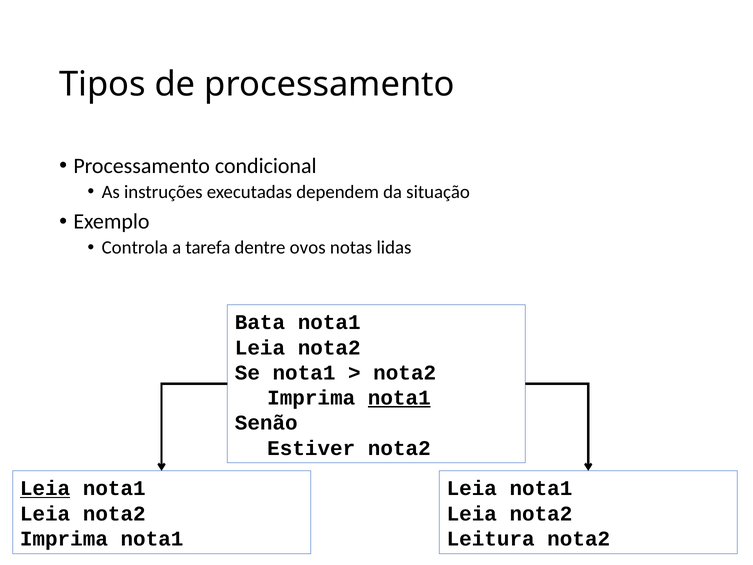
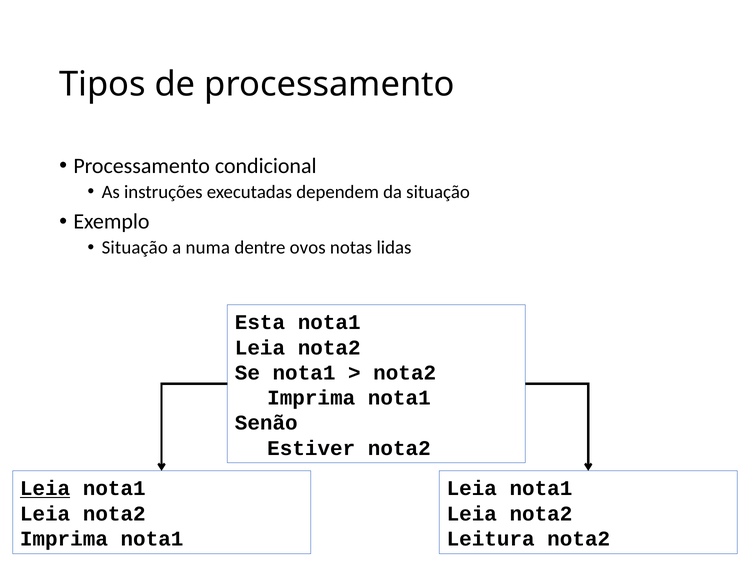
Controla at (135, 248): Controla -> Situação
tarefa: tarefa -> numa
Bata: Bata -> Esta
nota1 at (399, 398) underline: present -> none
